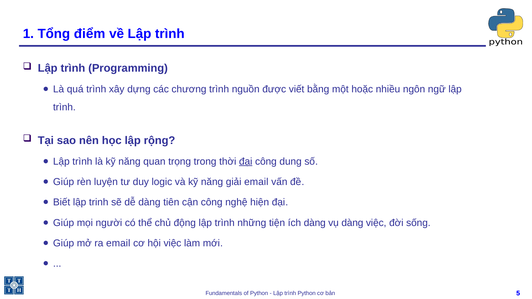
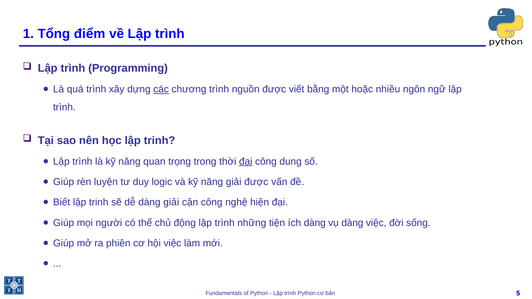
các underline: none -> present
học lập rộng: rộng -> trinh
giải email: email -> được
dàng tiên: tiên -> giải
ra email: email -> phiên
